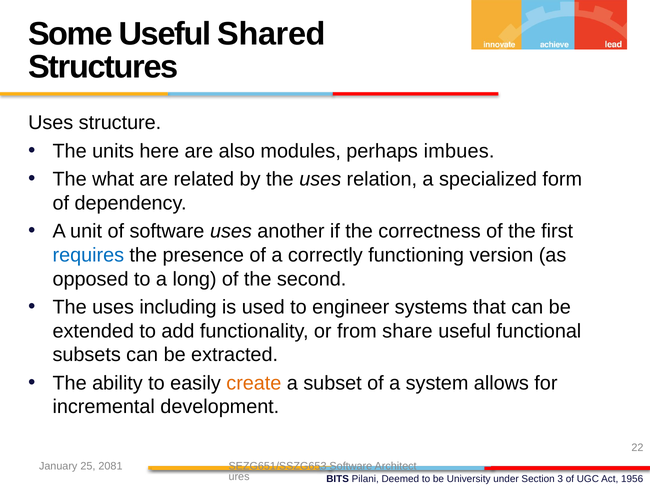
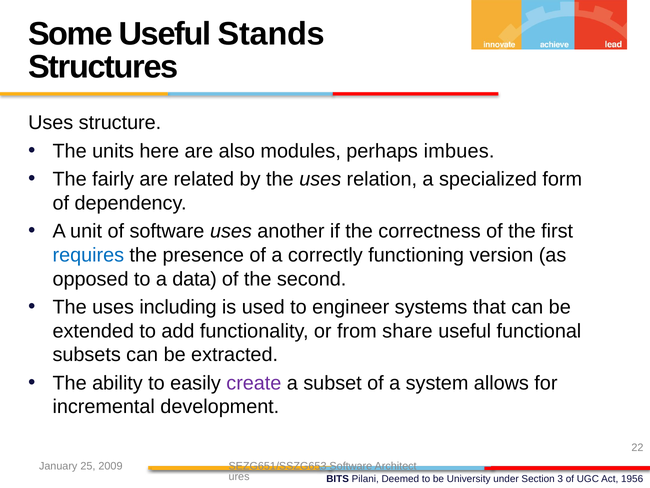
Shared: Shared -> Stands
what: what -> fairly
long: long -> data
create colour: orange -> purple
2081: 2081 -> 2009
